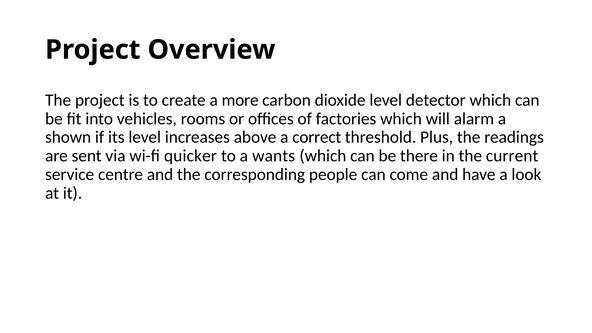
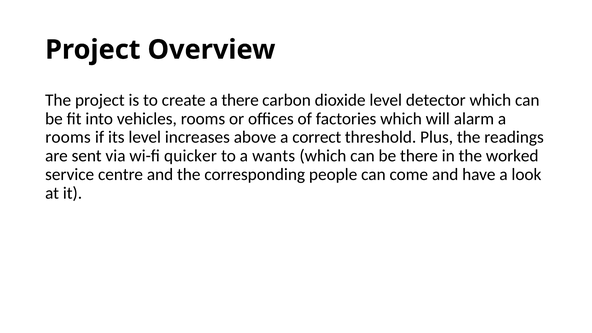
a more: more -> there
shown at (68, 137): shown -> rooms
current: current -> worked
